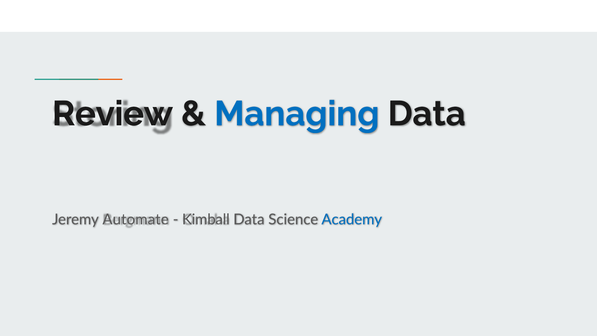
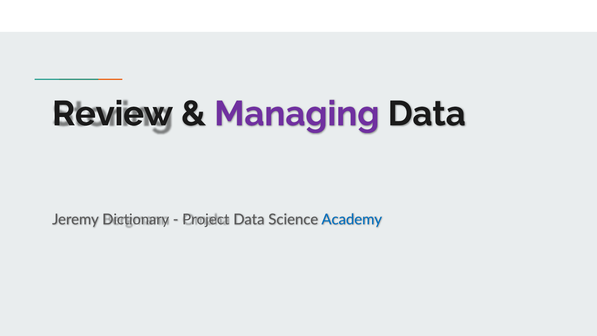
Managing colour: blue -> purple
Automate: Automate -> Dictionary
Kimball: Kimball -> Project
